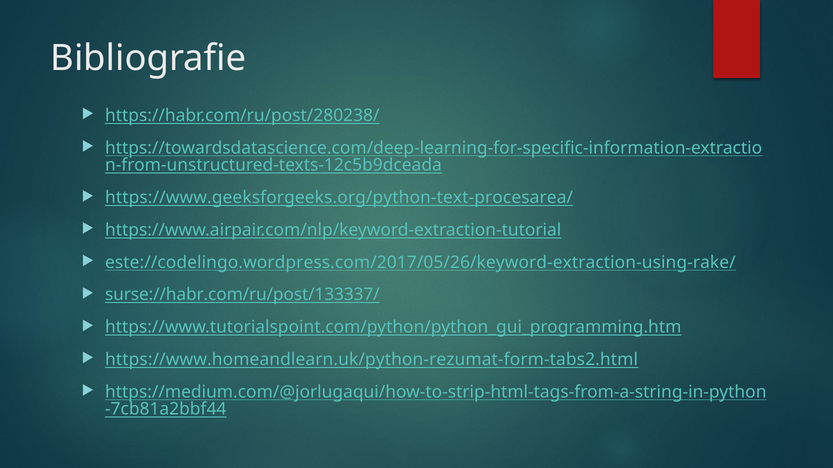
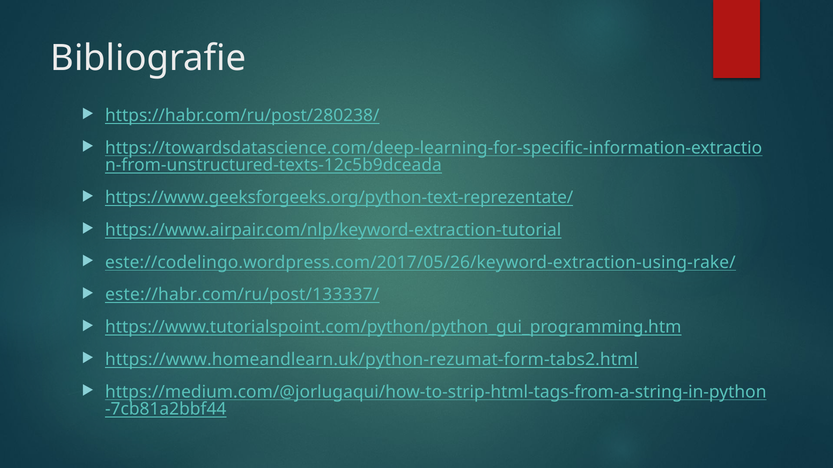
https://www.geeksforgeeks.org/python-text-procesarea/: https://www.geeksforgeeks.org/python-text-procesarea/ -> https://www.geeksforgeeks.org/python-text-reprezentate/
surse://habr.com/ru/post/133337/: surse://habr.com/ru/post/133337/ -> este://habr.com/ru/post/133337/
